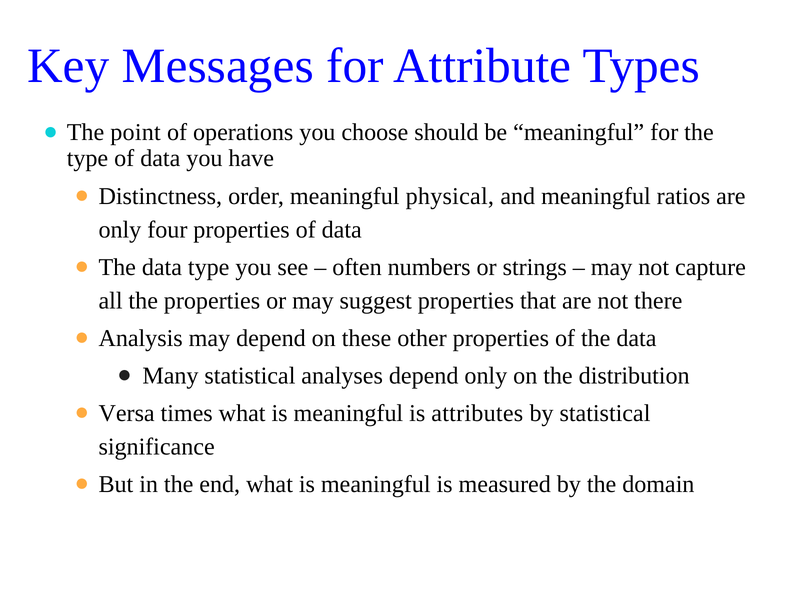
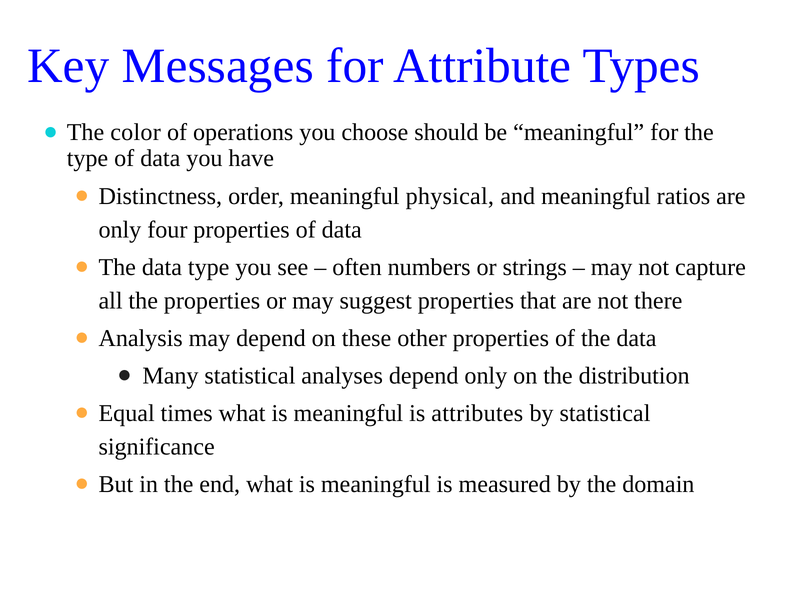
point: point -> color
Versa: Versa -> Equal
